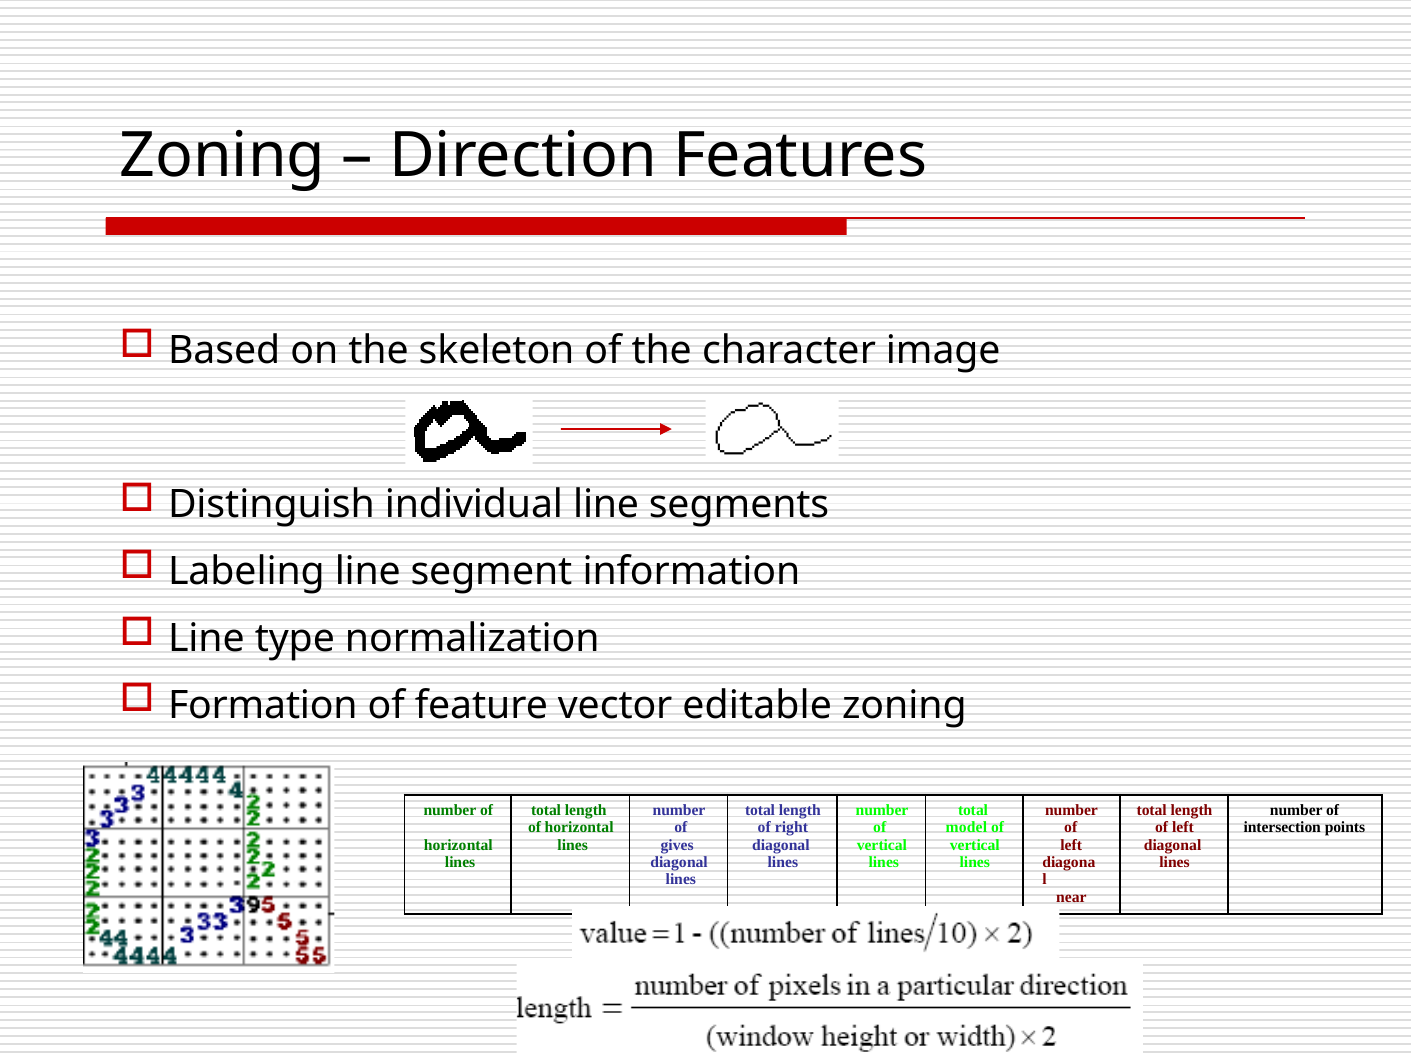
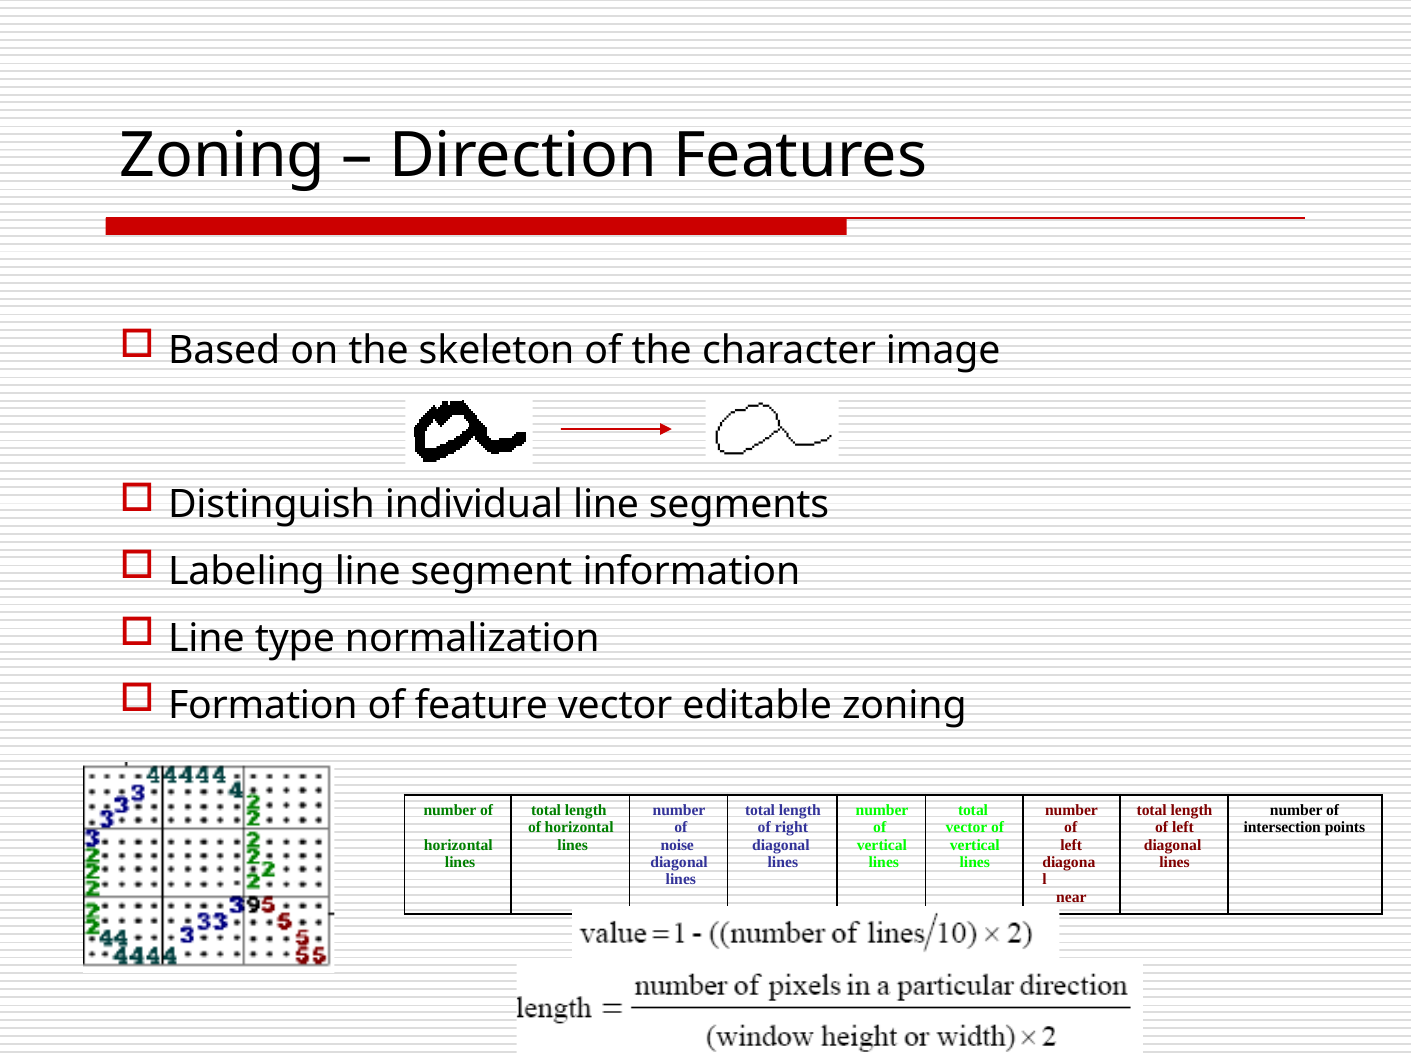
model at (966, 828): model -> vector
gives: gives -> noise
